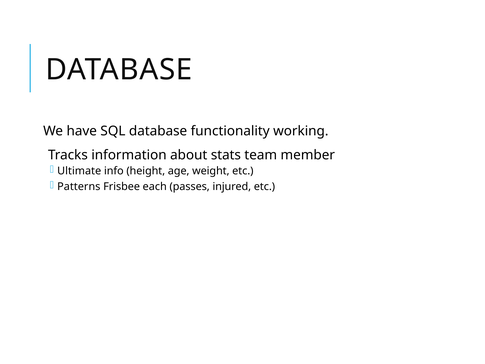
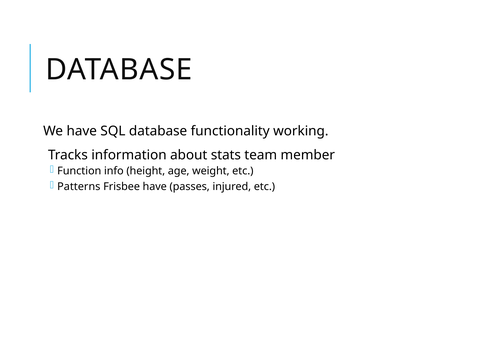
Ultimate: Ultimate -> Function
Frisbee each: each -> have
